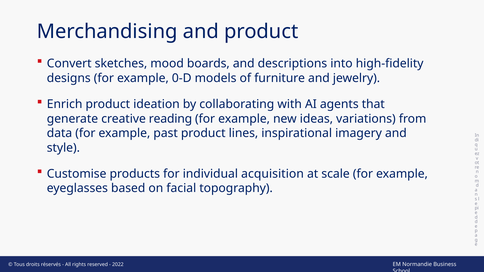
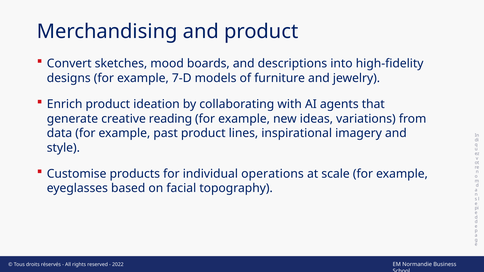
0-D: 0-D -> 7-D
acquisition: acquisition -> operations
